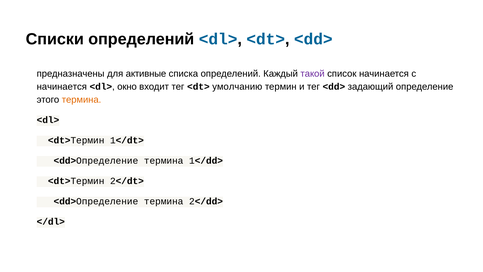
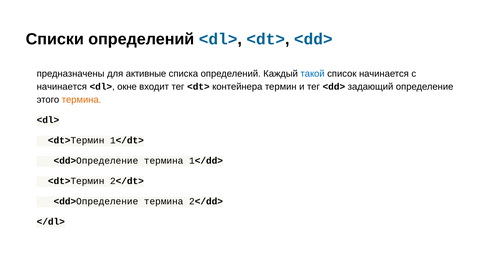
такой colour: purple -> blue
окно: окно -> окне
умолчанию: умолчанию -> контейнера
